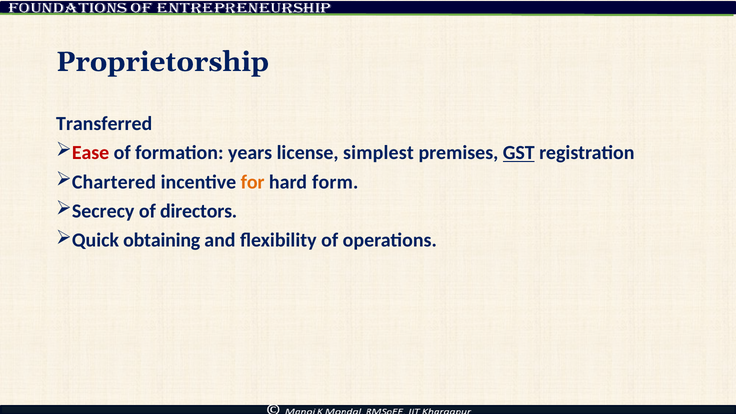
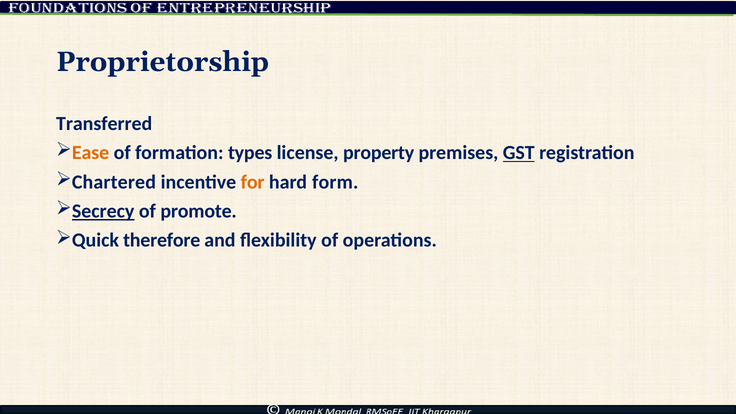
Ease colour: red -> orange
years: years -> types
simplest: simplest -> property
Secrecy underline: none -> present
directors: directors -> promote
obtaining: obtaining -> therefore
